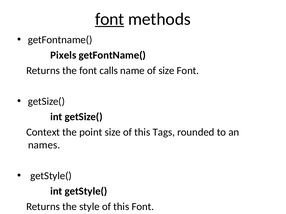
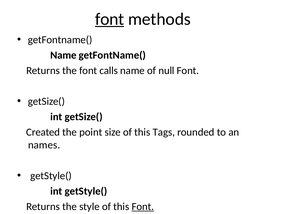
Pixels at (63, 55): Pixels -> Name
of size: size -> null
Context: Context -> Created
Font at (143, 207) underline: none -> present
